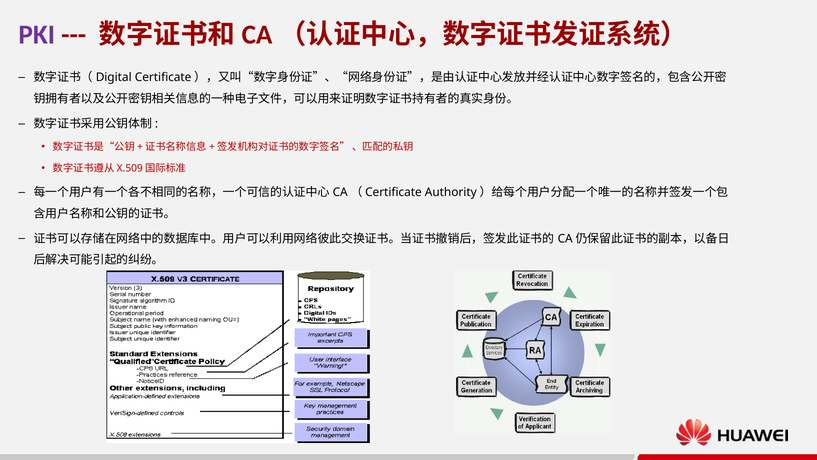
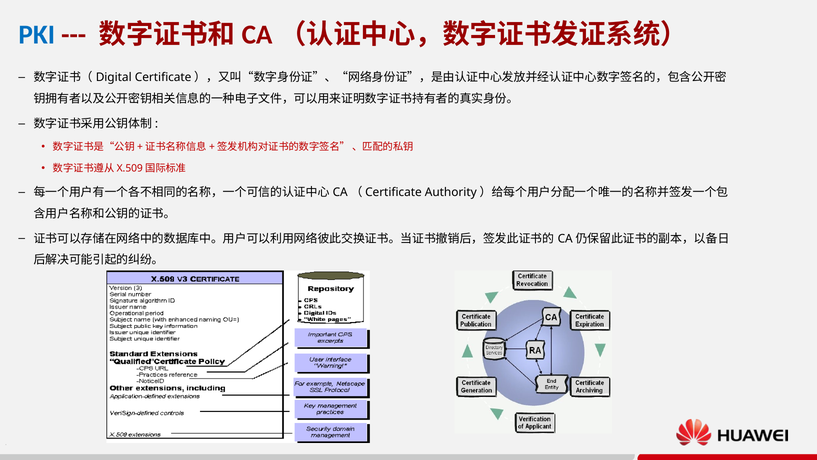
PKI colour: purple -> blue
